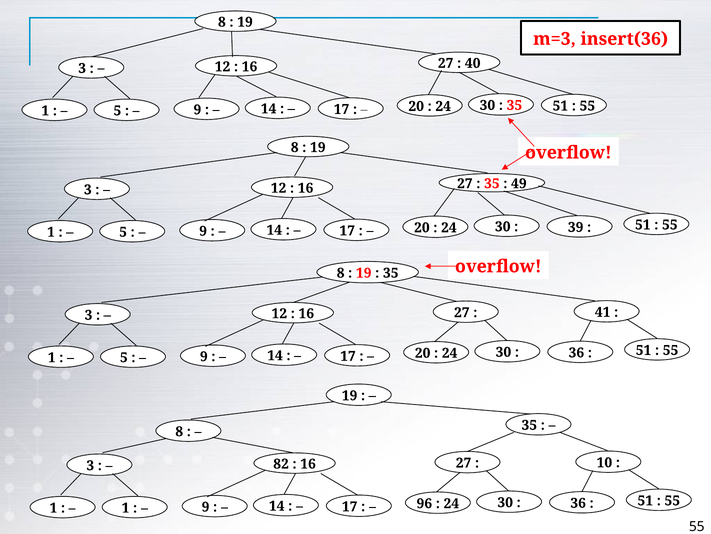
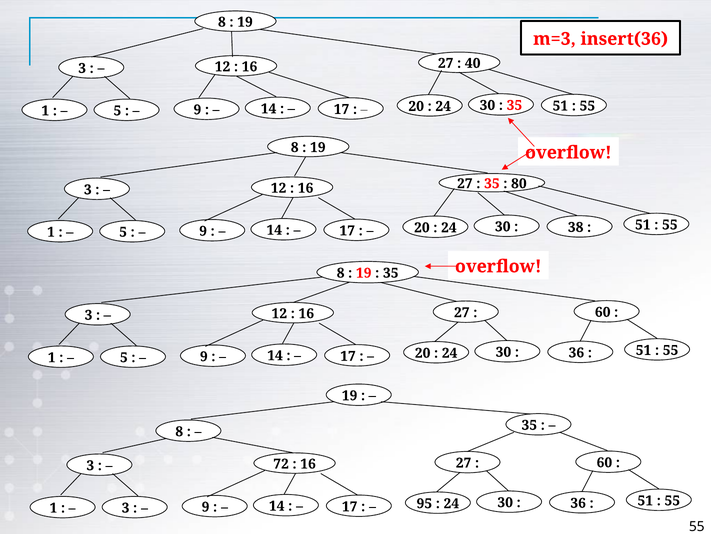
49: 49 -> 80
39: 39 -> 38
41 at (603, 312): 41 -> 60
10 at (604, 462): 10 -> 60
82: 82 -> 72
1 at (126, 507): 1 -> 3
96: 96 -> 95
